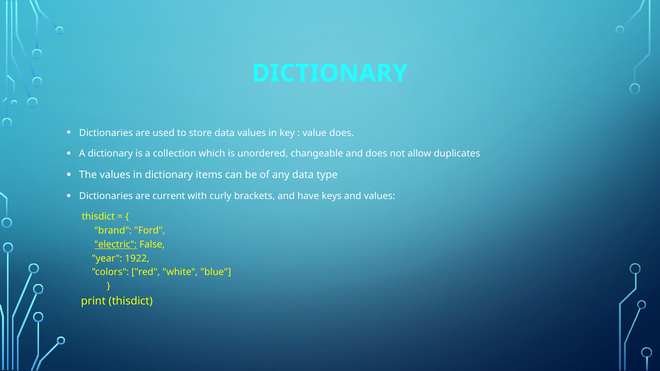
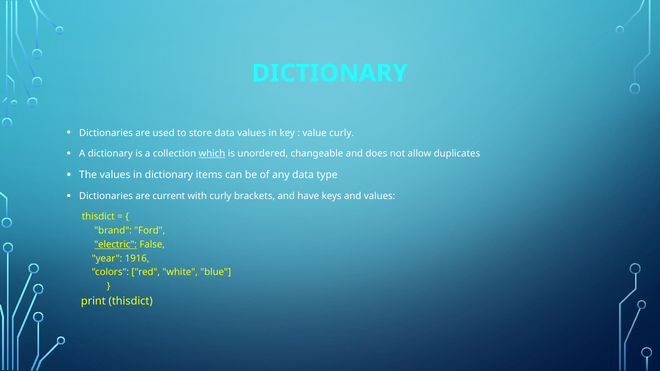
value does: does -> curly
which underline: none -> present
1922: 1922 -> 1916
